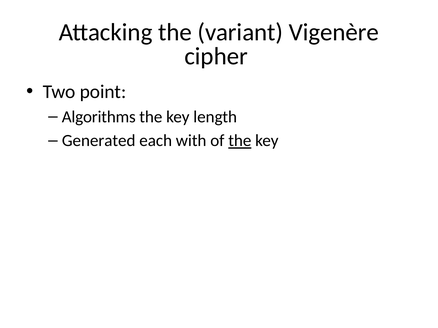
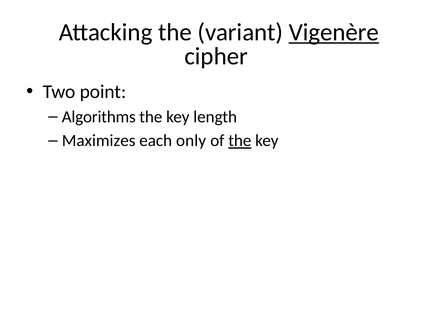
Vigenère underline: none -> present
Generated: Generated -> Maximizes
with: with -> only
